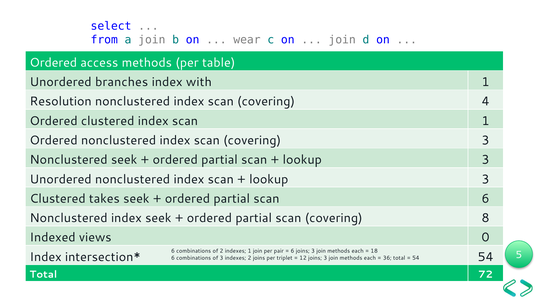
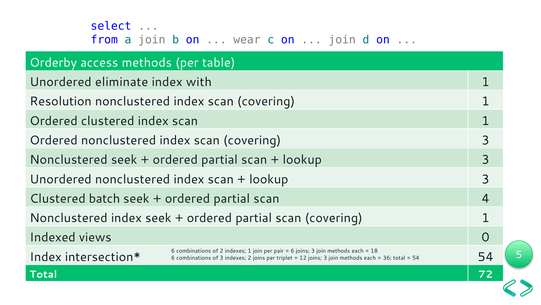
Ordered at (53, 62): Ordered -> Orderby
branches: branches -> eliminate
index scan covering 4: 4 -> 1
takes: takes -> batch
scan 6: 6 -> 4
partial scan covering 8: 8 -> 1
